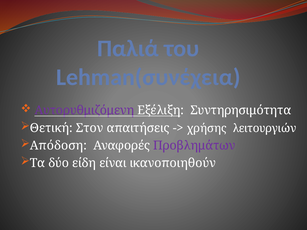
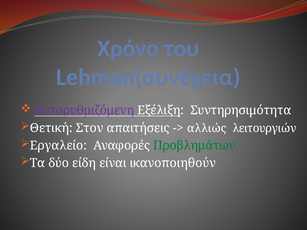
Παλιά: Παλιά -> Χρόνο
χρήσης: χρήσης -> αλλιώς
Απόδοση: Απόδοση -> Εργαλείο
Προβλημάτων colour: purple -> green
